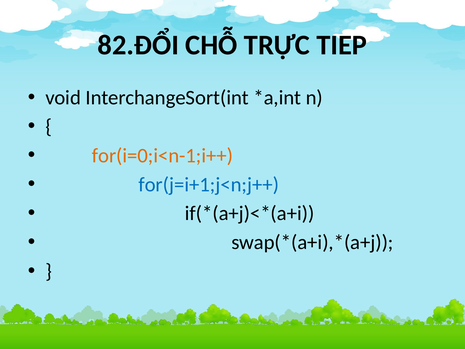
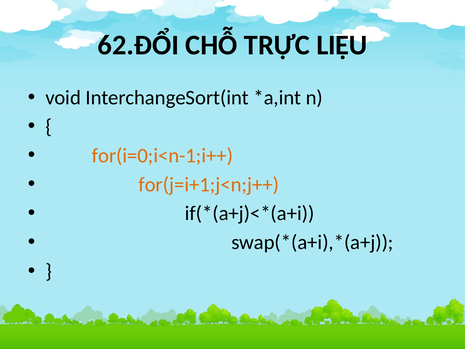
82.ĐỔI: 82.ĐỔI -> 62.ĐỔI
TIEP: TIEP -> LIỆU
for(j=i+1;j<n;j++ colour: blue -> orange
